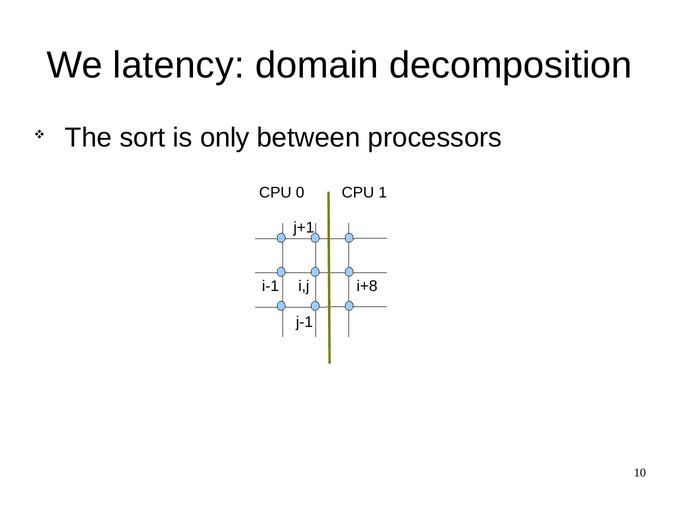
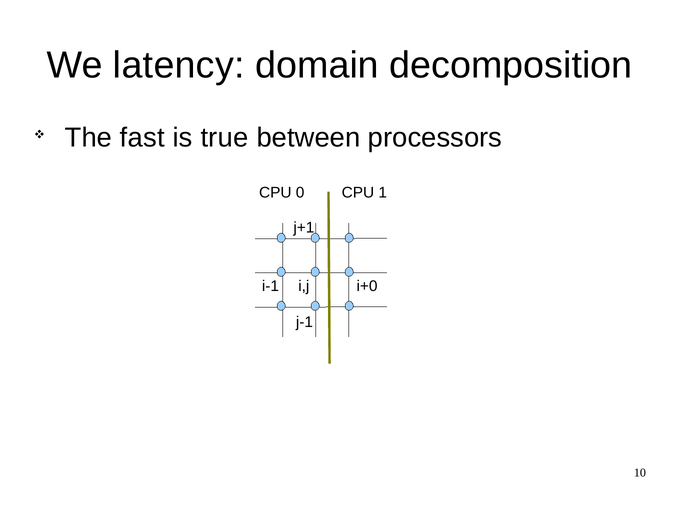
sort: sort -> fast
only: only -> true
i+8: i+8 -> i+0
